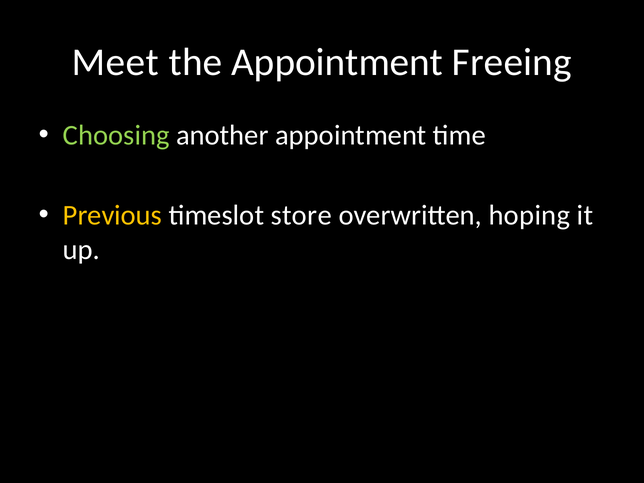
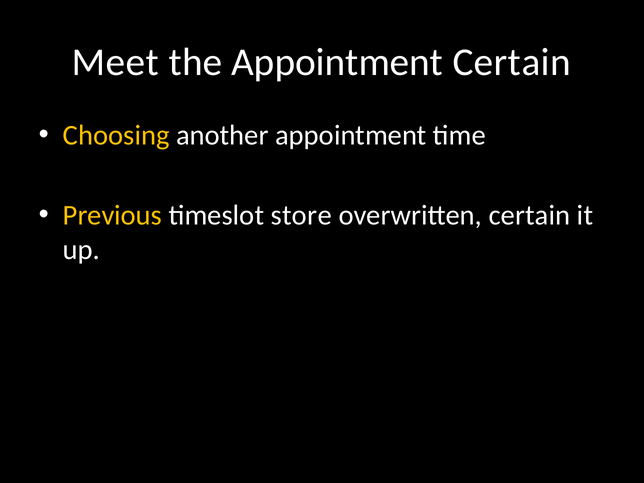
Appointment Freeing: Freeing -> Certain
Choosing colour: light green -> yellow
overwritten hoping: hoping -> certain
